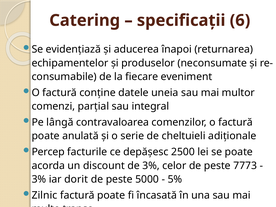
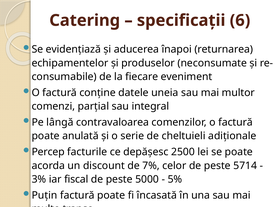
de 3%: 3% -> 7%
7773: 7773 -> 5714
dorit: dorit -> fiscal
Zilnic: Zilnic -> Puţin
